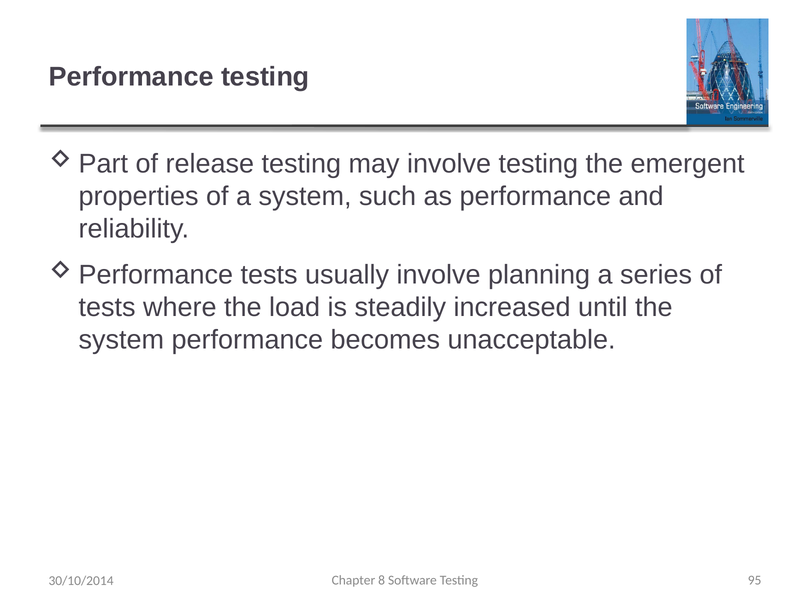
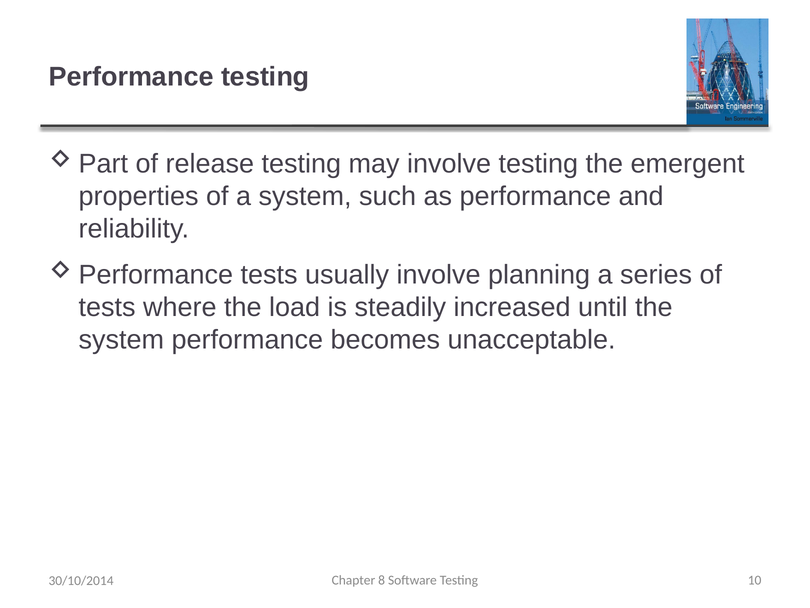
95: 95 -> 10
